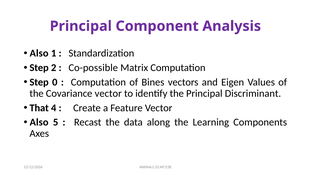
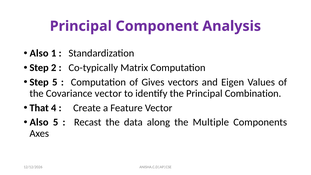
Co-possible: Co-possible -> Co-typically
Step 0: 0 -> 5
Bines: Bines -> Gives
Discriminant: Discriminant -> Combination
Learning: Learning -> Multiple
